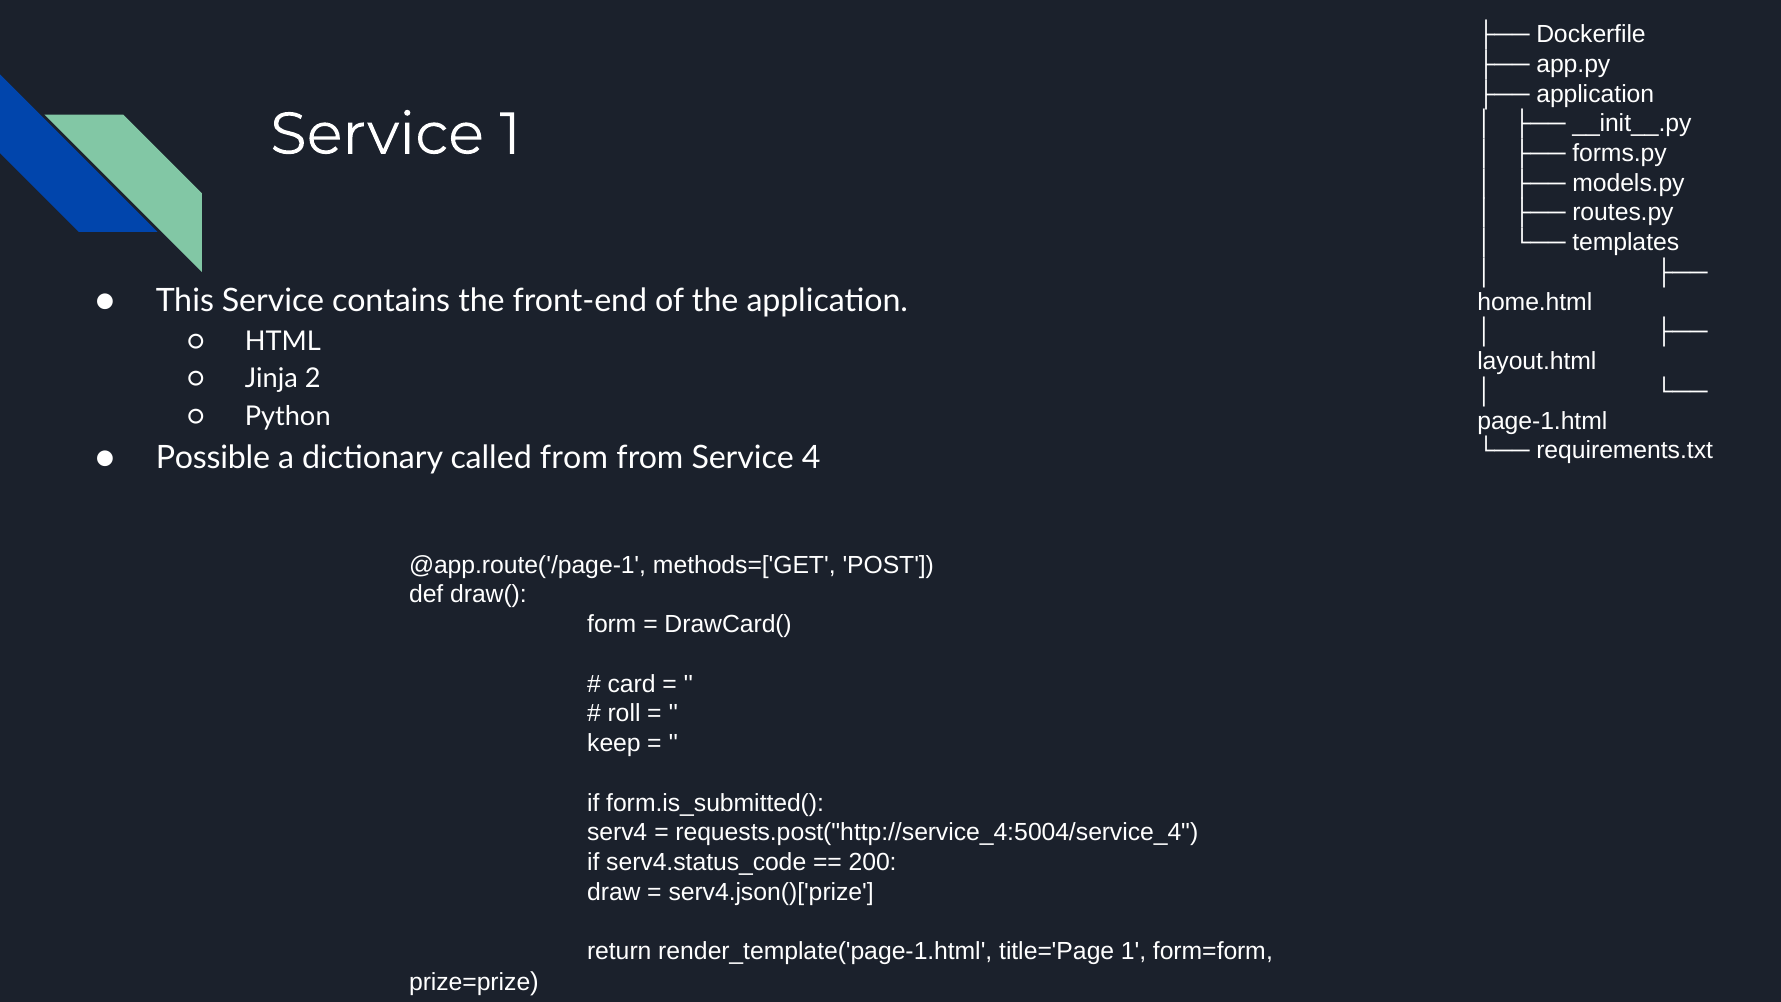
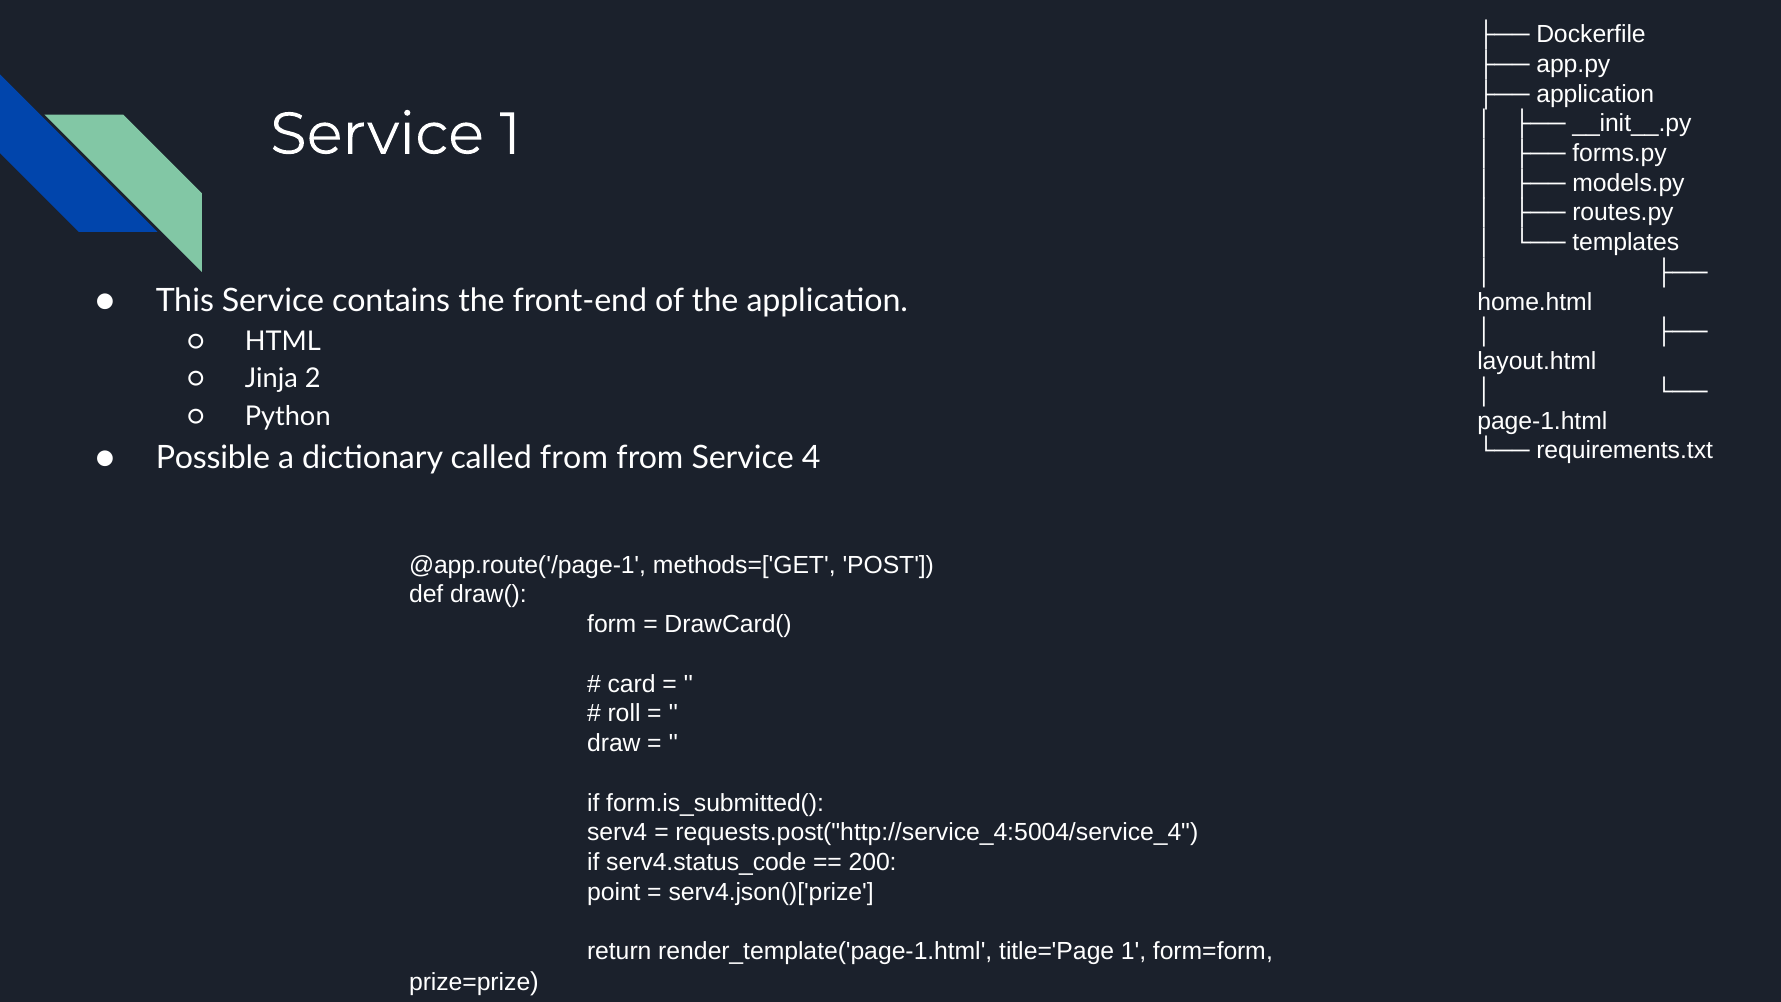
keep: keep -> draw
draw: draw -> point
